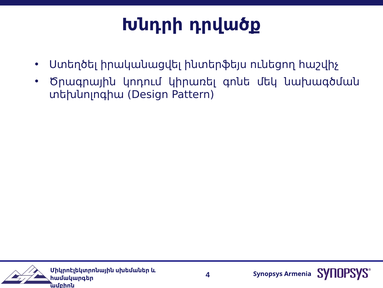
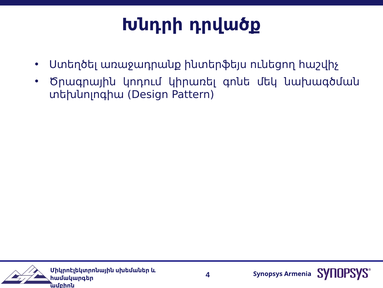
իրականացվել: իրականացվել -> առաջադրանք
